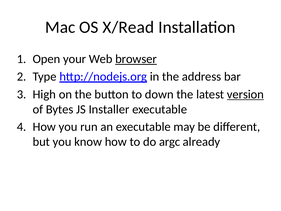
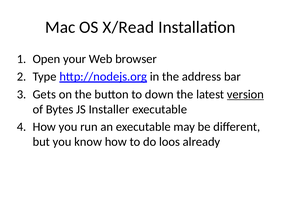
browser underline: present -> none
High: High -> Gets
argc: argc -> loos
